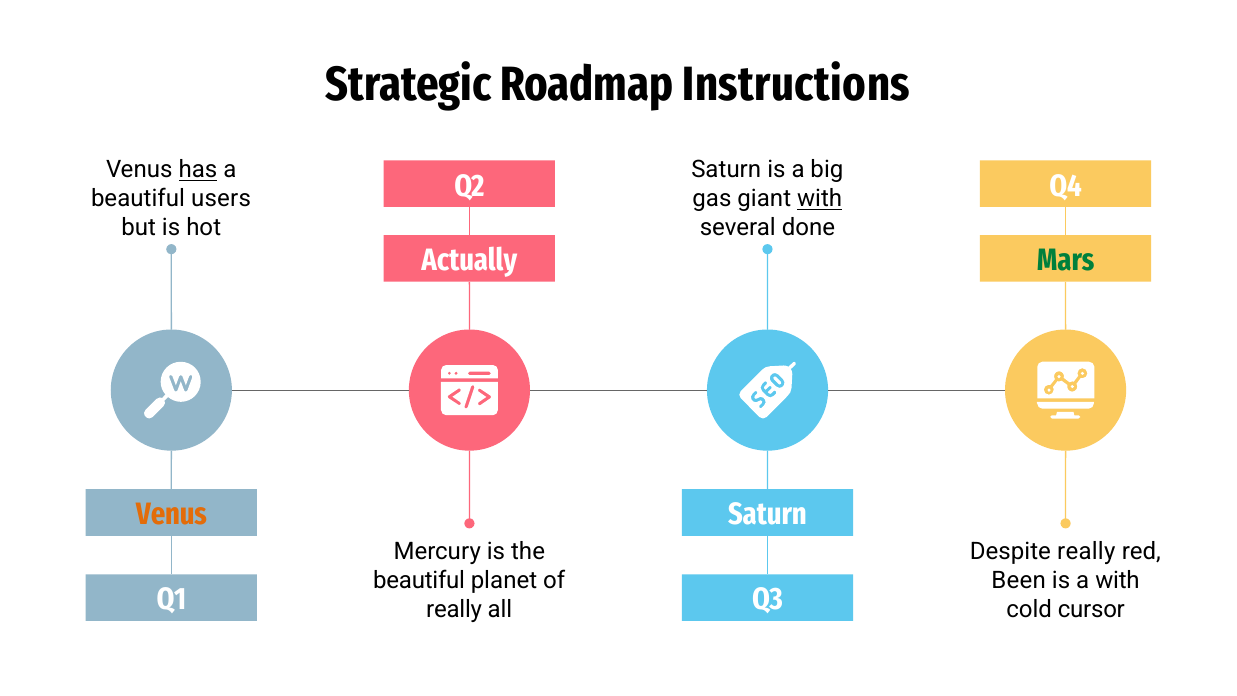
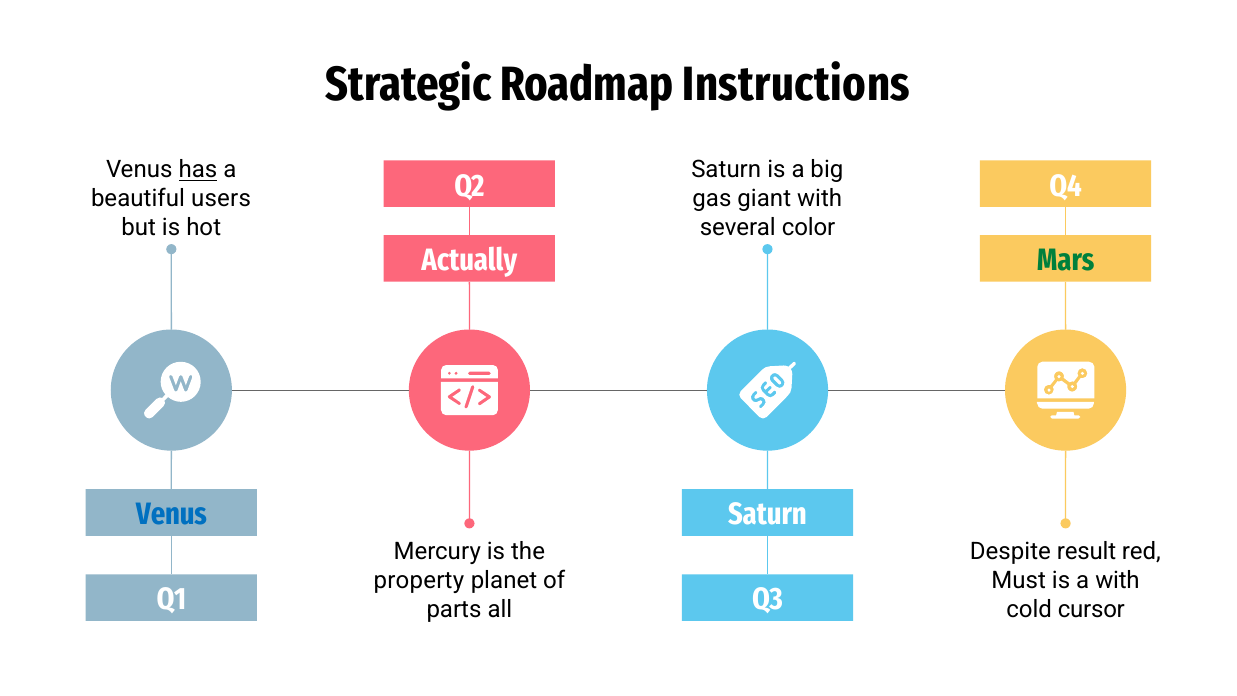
with at (820, 199) underline: present -> none
done: done -> color
Venus at (171, 515) colour: orange -> blue
Despite really: really -> result
beautiful at (419, 581): beautiful -> property
Been: Been -> Must
really at (454, 609): really -> parts
